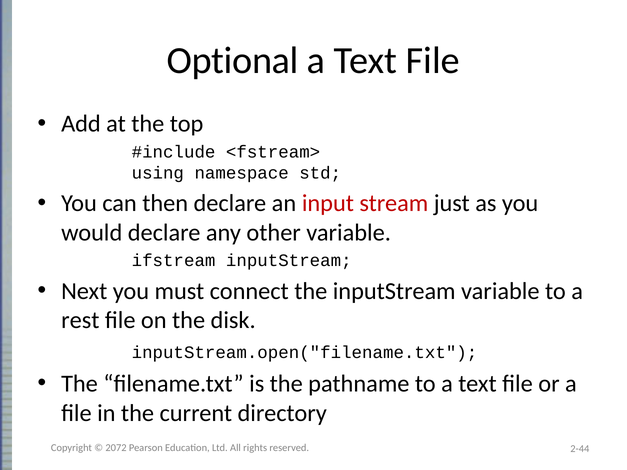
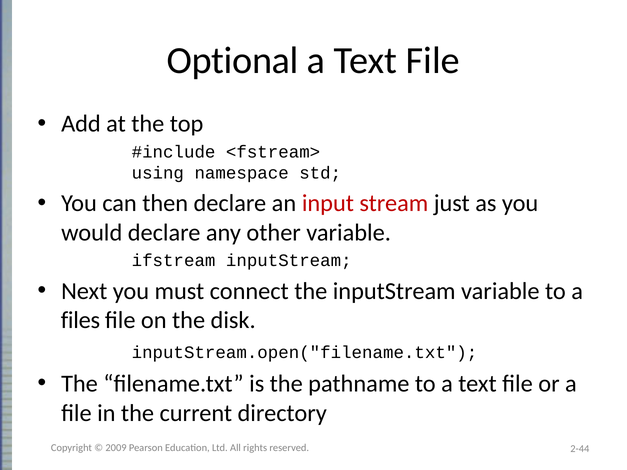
rest: rest -> files
2072: 2072 -> 2009
